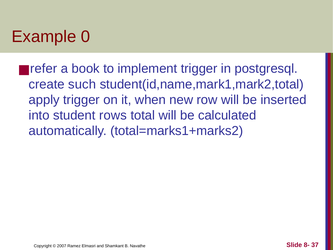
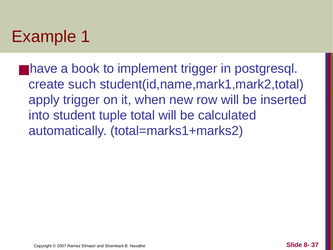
0: 0 -> 1
refer: refer -> have
rows: rows -> tuple
